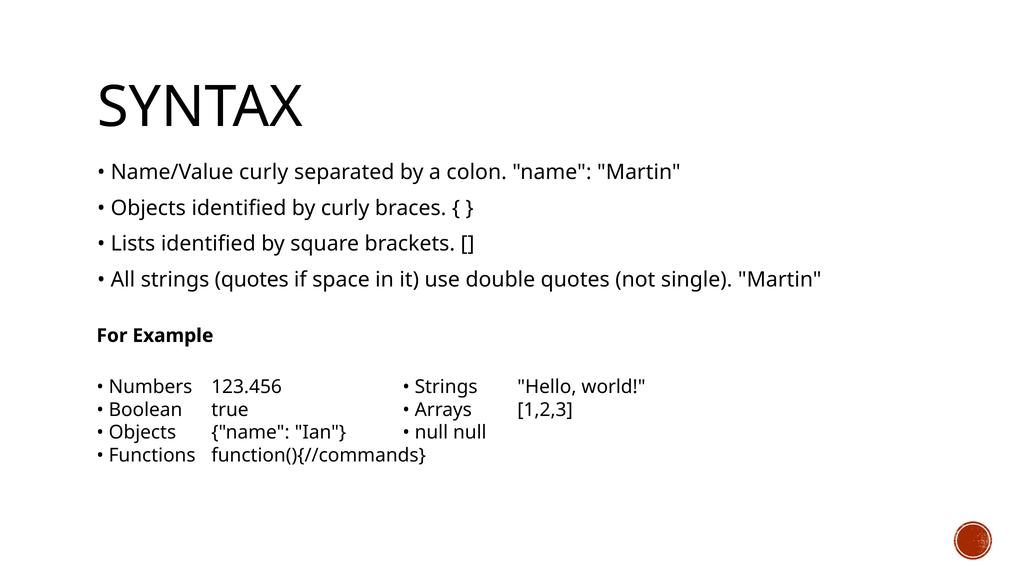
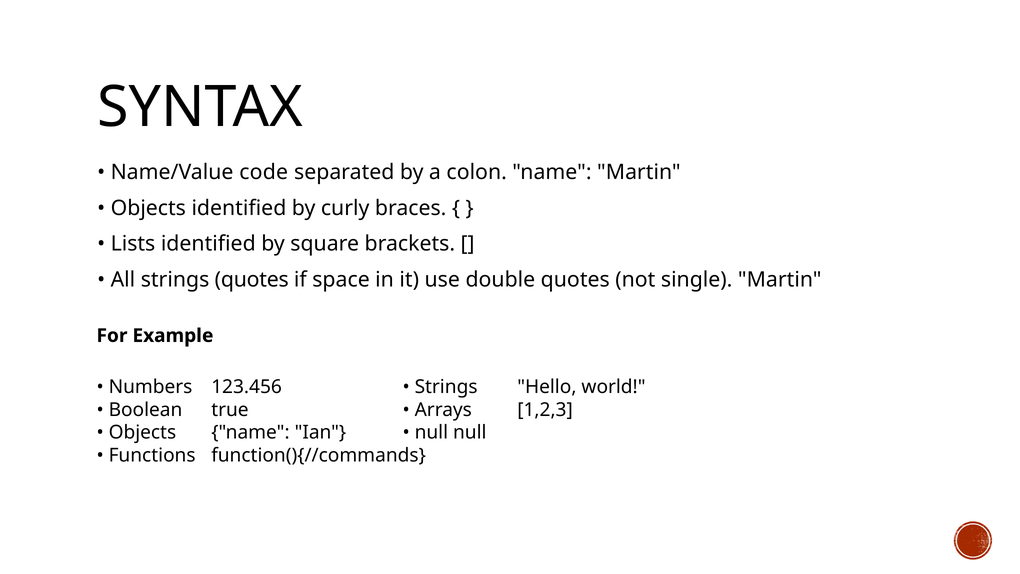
Name/Value curly: curly -> code
